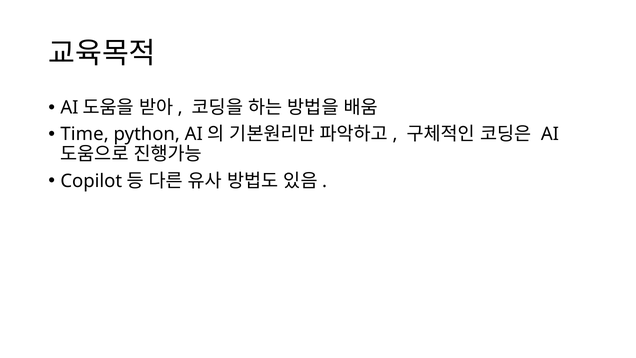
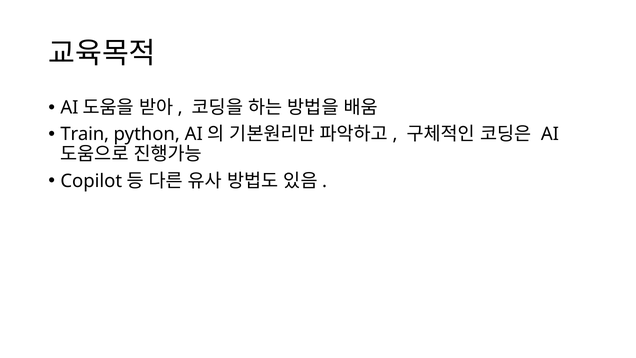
Time: Time -> Train
